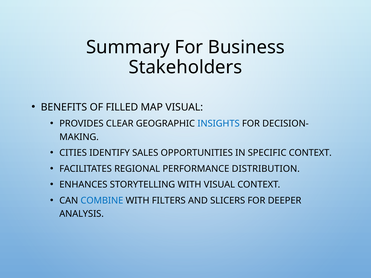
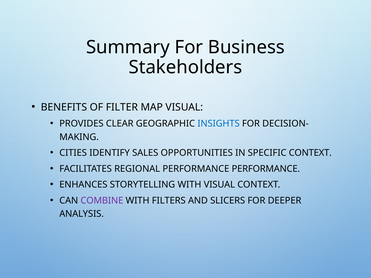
FILLED: FILLED -> FILTER
PERFORMANCE DISTRIBUTION: DISTRIBUTION -> PERFORMANCE
COMBINE colour: blue -> purple
